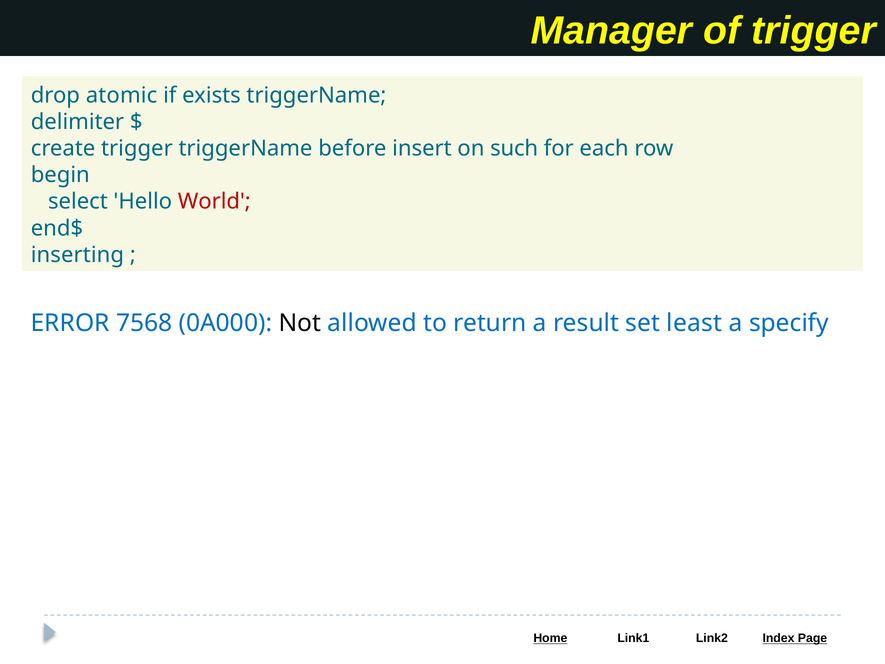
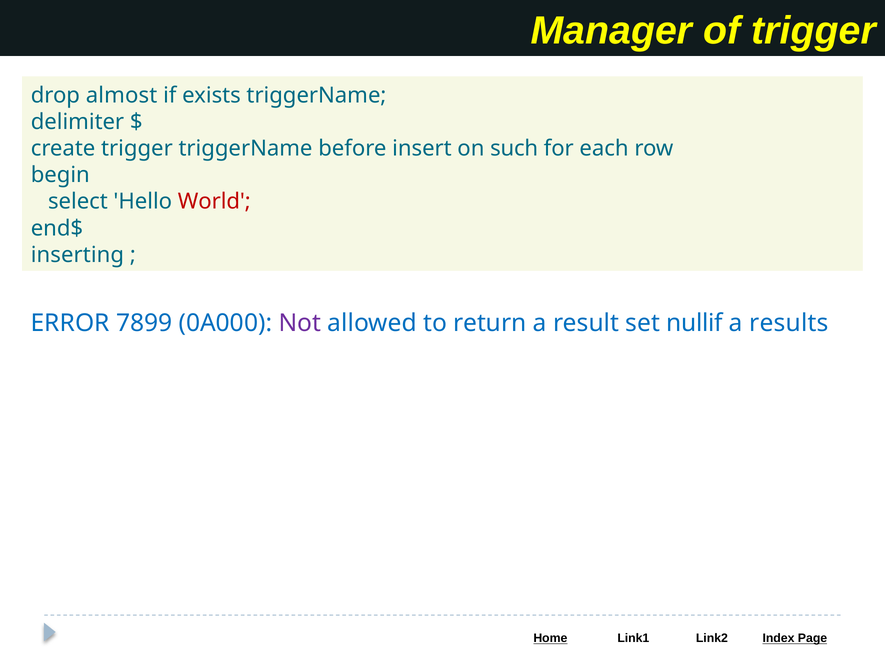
atomic: atomic -> almost
7568: 7568 -> 7899
Not colour: black -> purple
least: least -> nullif
specify: specify -> results
